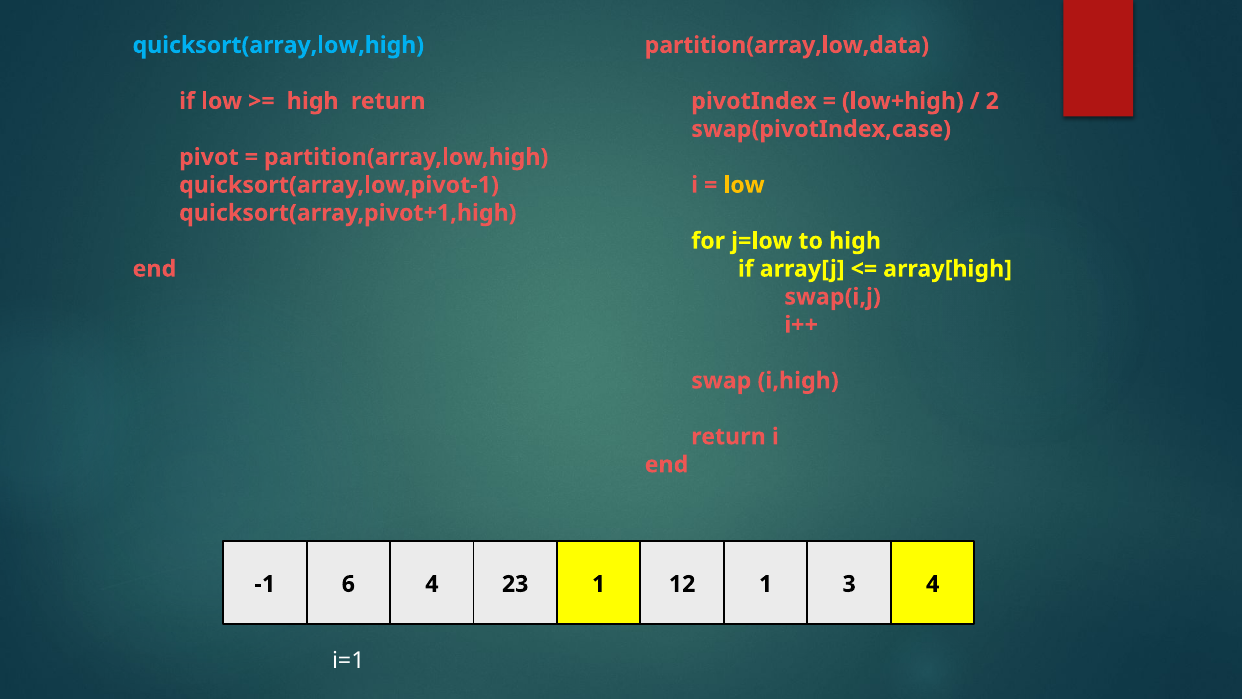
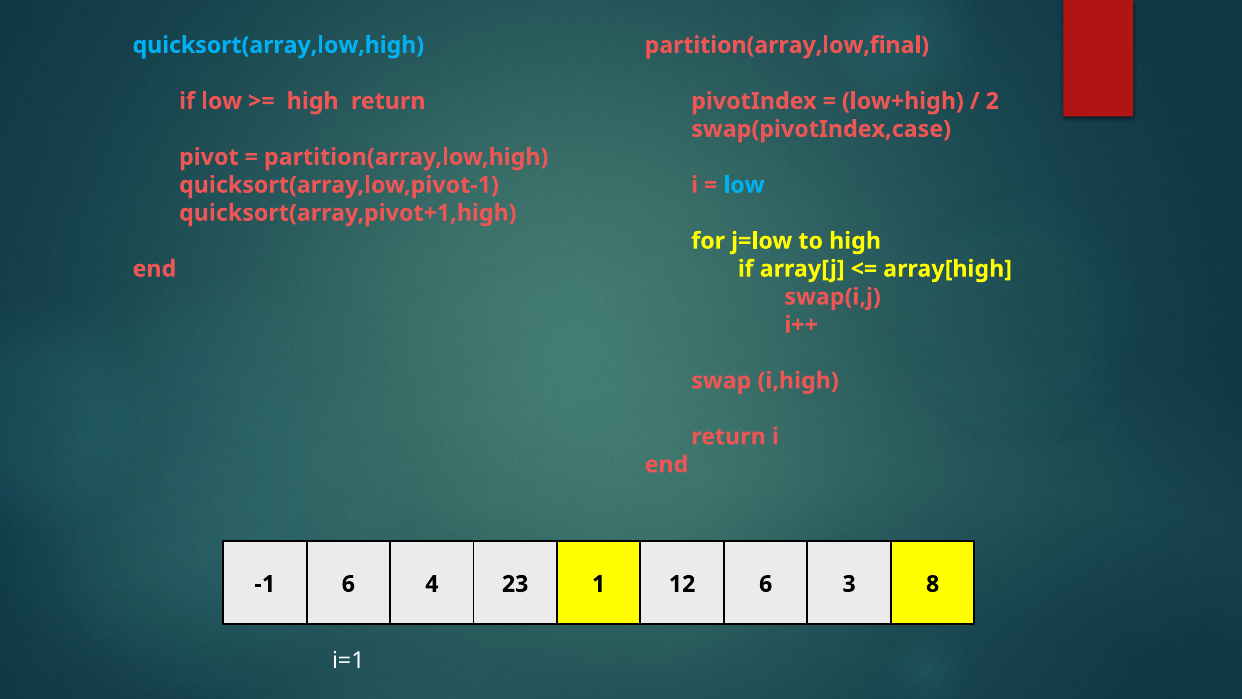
partition(array,low,data: partition(array,low,data -> partition(array,low,final
low at (744, 185) colour: yellow -> light blue
12 1: 1 -> 6
3 4: 4 -> 8
